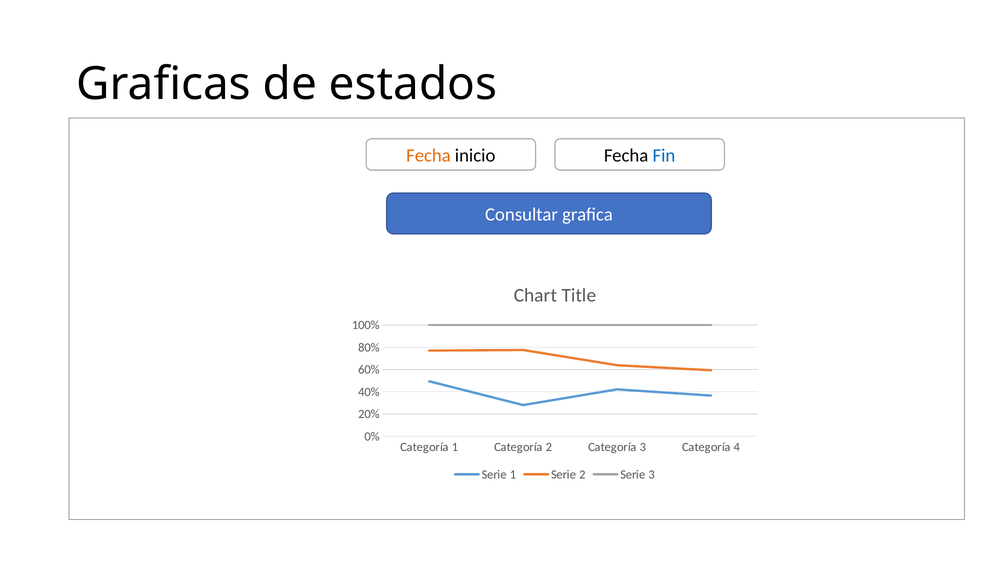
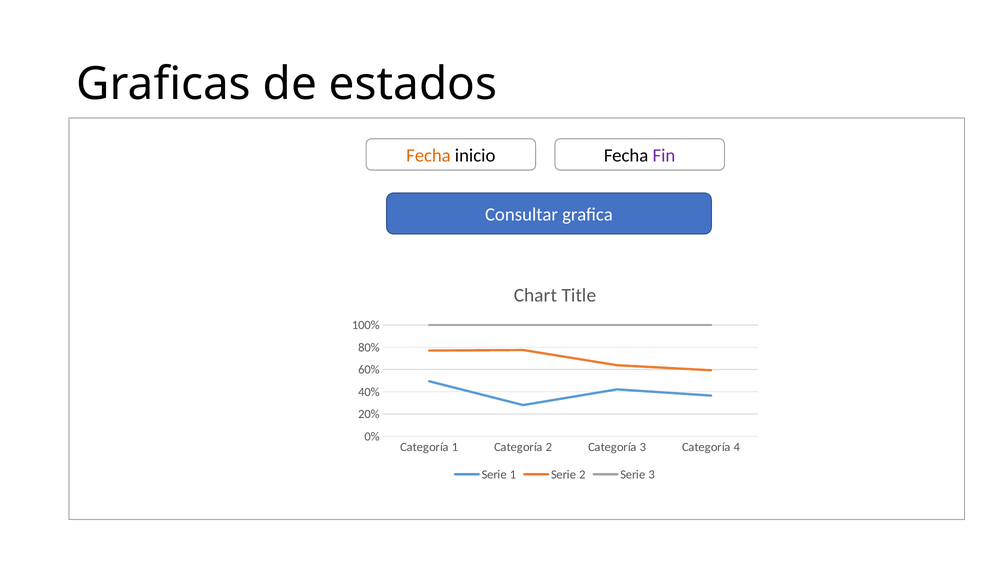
Fin colour: blue -> purple
